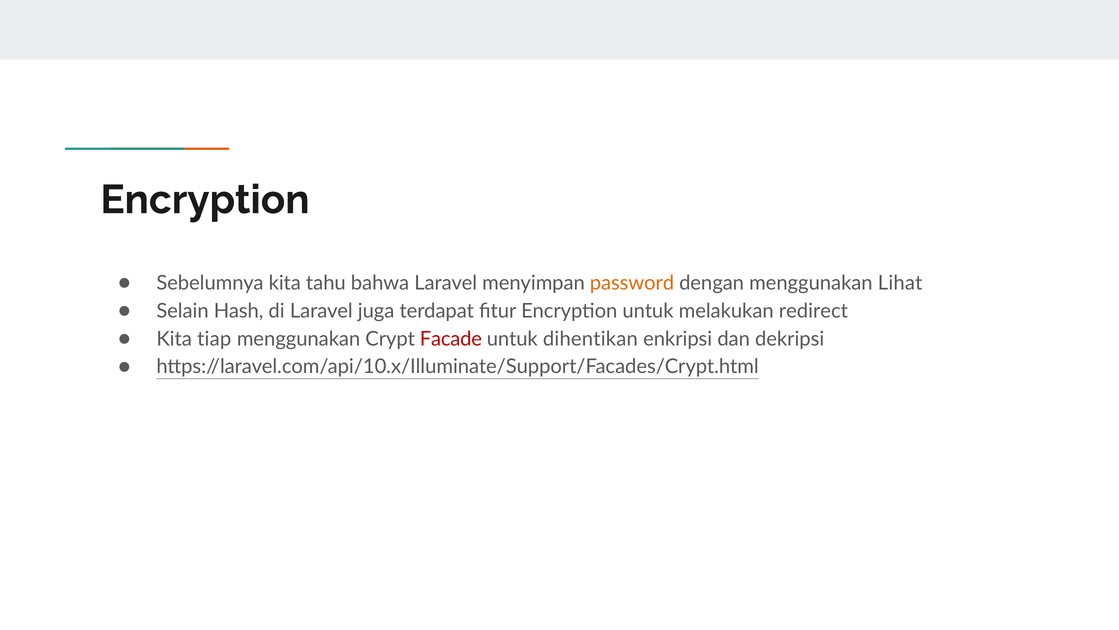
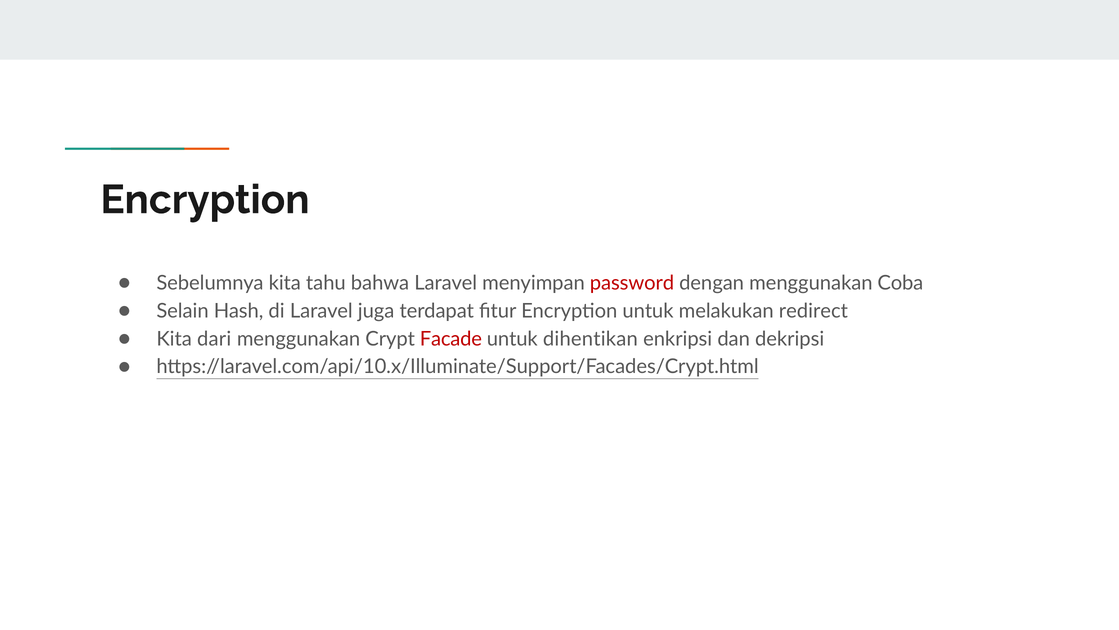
password colour: orange -> red
Lihat: Lihat -> Coba
tiap: tiap -> dari
